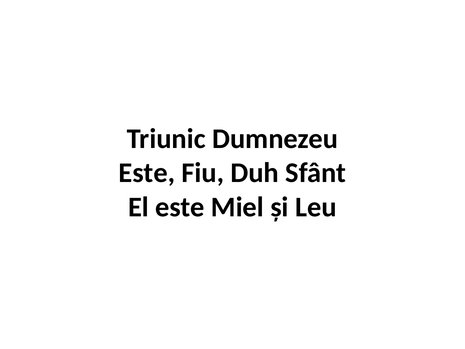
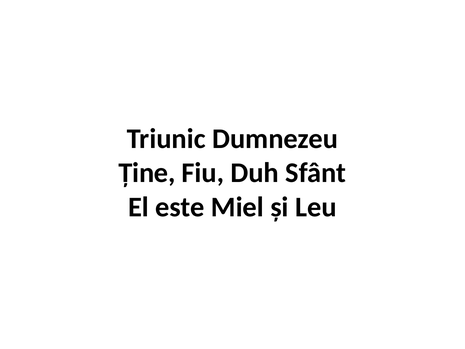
Este at (147, 173): Este -> Ține
